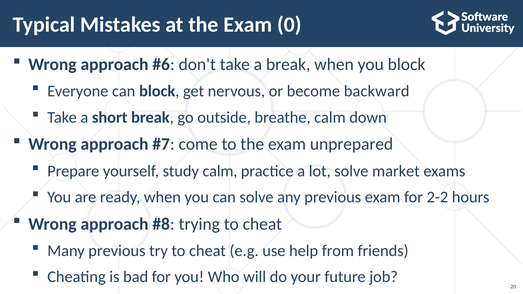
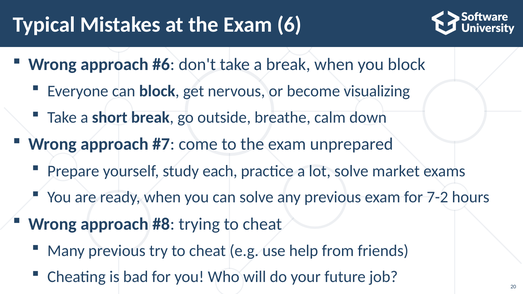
0: 0 -> 6
backward: backward -> visualizing
study calm: calm -> each
2-2: 2-2 -> 7-2
